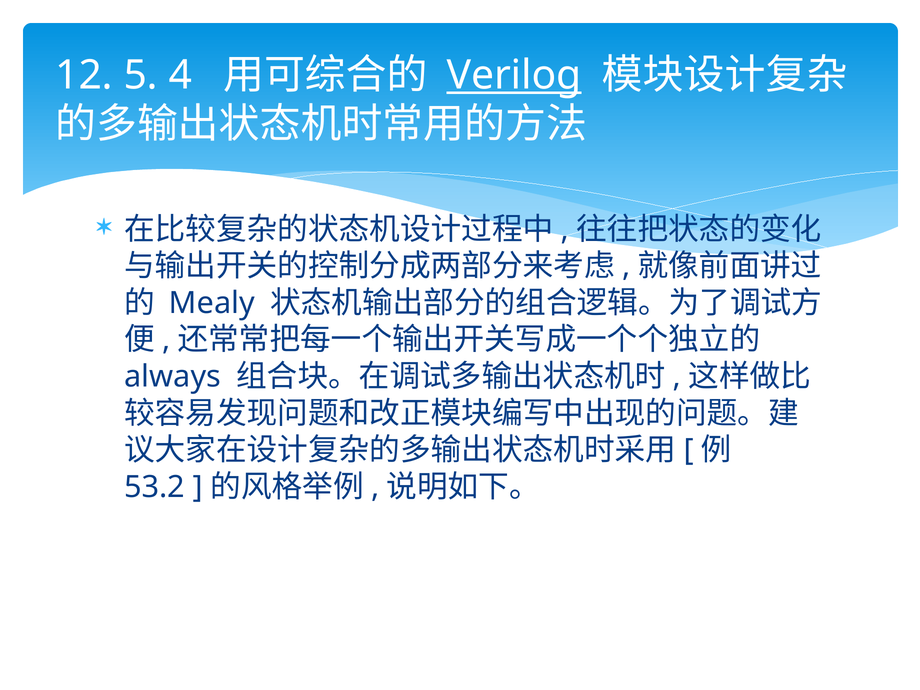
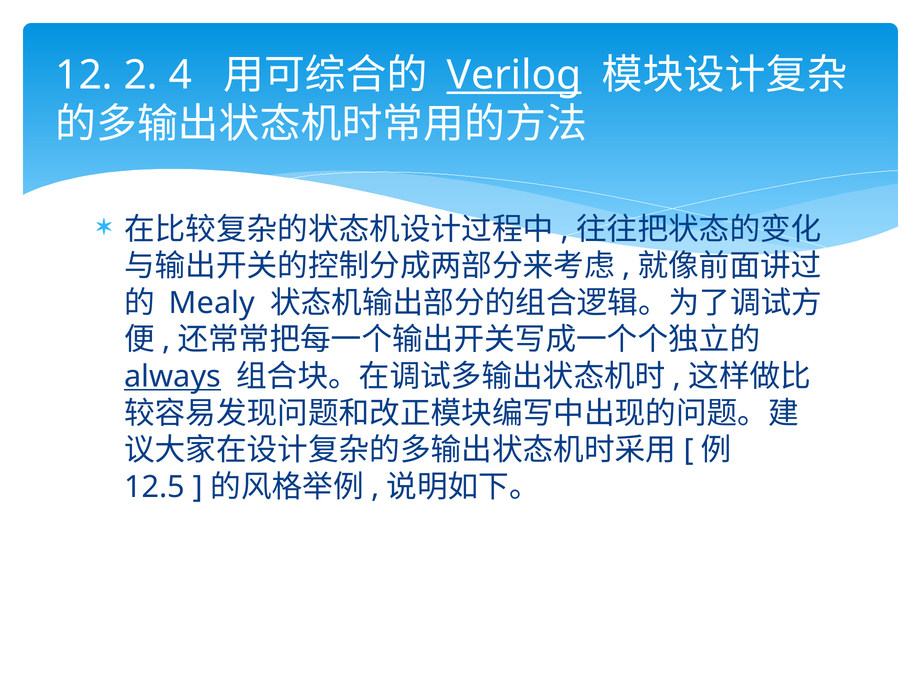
5: 5 -> 2
always underline: none -> present
53.2: 53.2 -> 12.5
